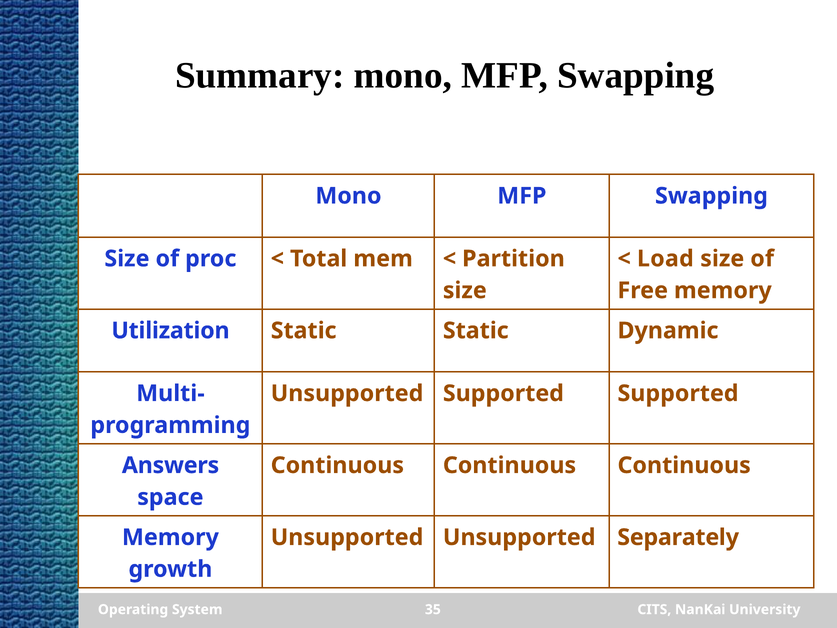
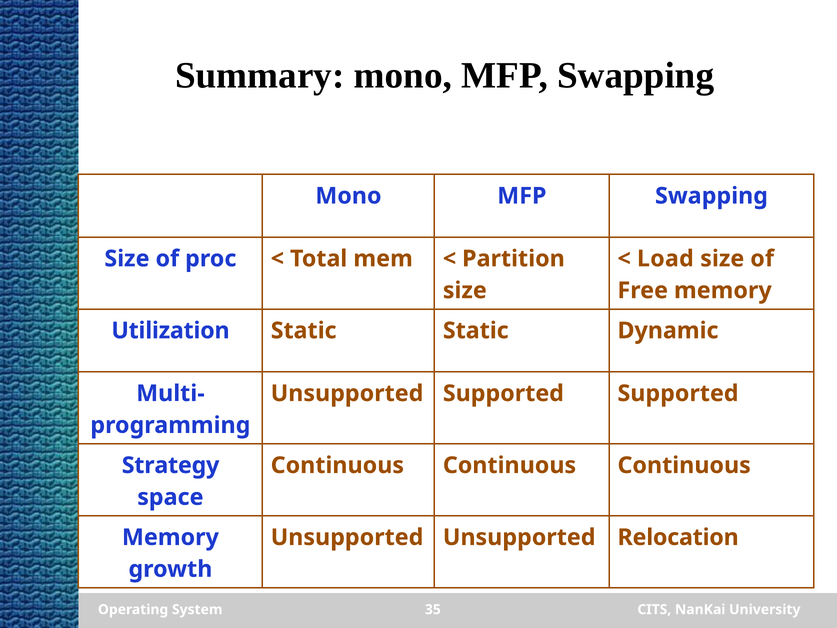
Answers: Answers -> Strategy
Separately: Separately -> Relocation
